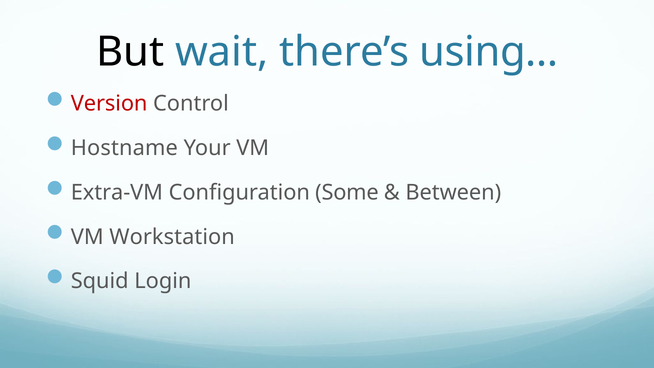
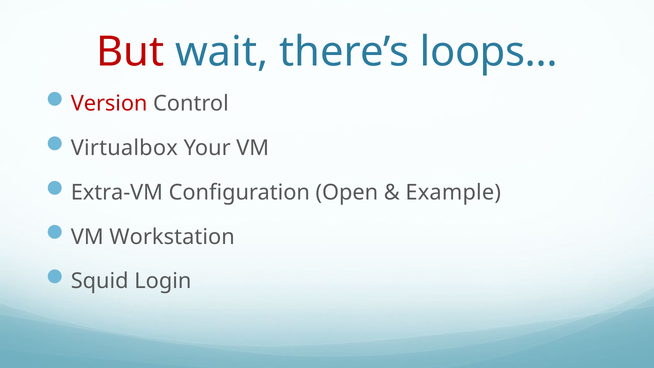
But colour: black -> red
using…: using… -> loops…
Hostname: Hostname -> Virtualbox
Some: Some -> Open
Between: Between -> Example
